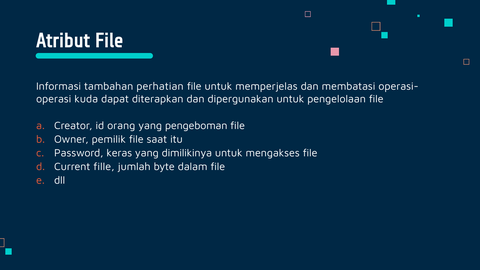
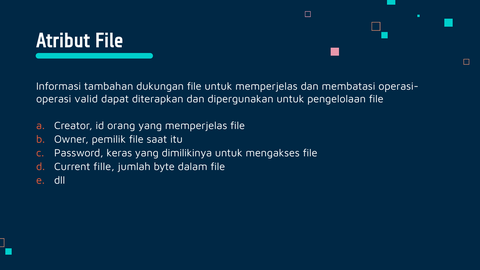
perhatian: perhatian -> dukungan
kuda: kuda -> valid
yang pengeboman: pengeboman -> memperjelas
